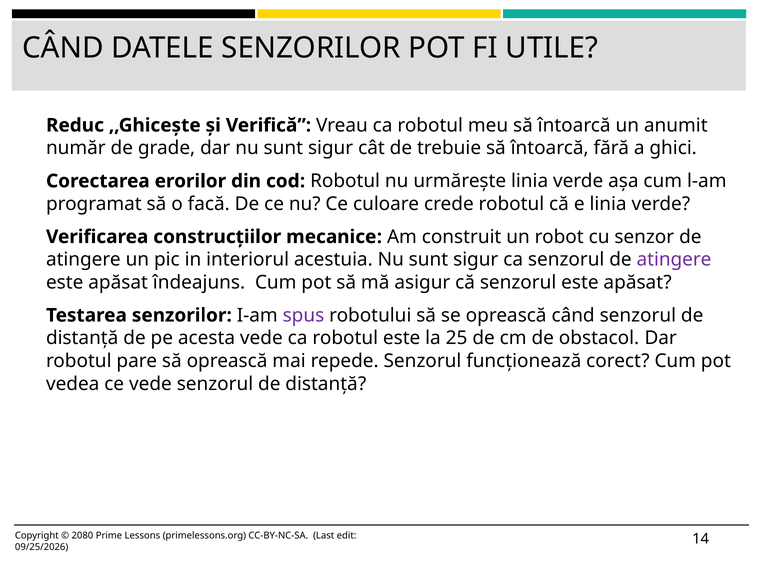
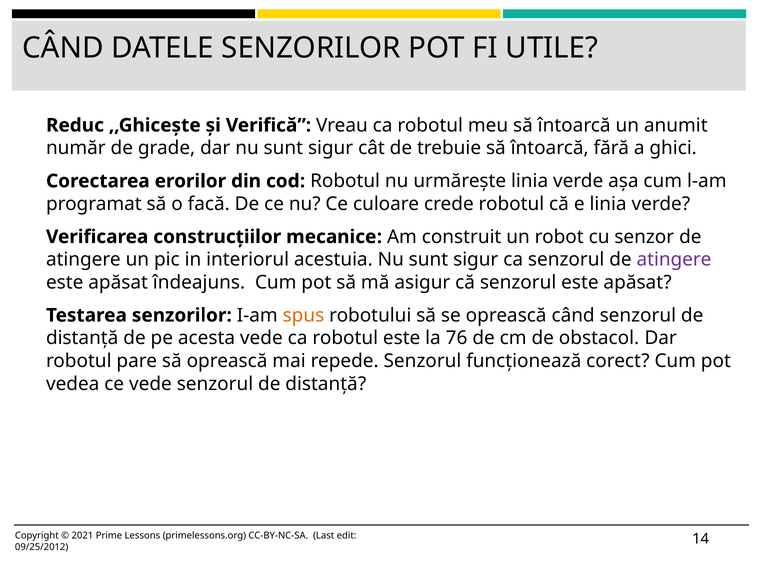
spus colour: purple -> orange
25: 25 -> 76
2080: 2080 -> 2021
09/25/2026: 09/25/2026 -> 09/25/2012
